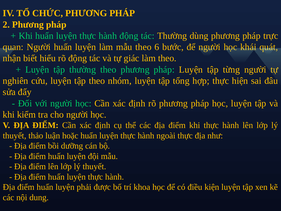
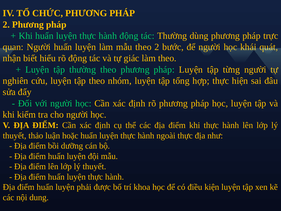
theo 6: 6 -> 2
